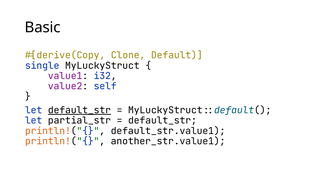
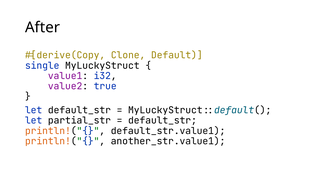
Basic: Basic -> After
self: self -> true
default_str at (79, 111) underline: present -> none
